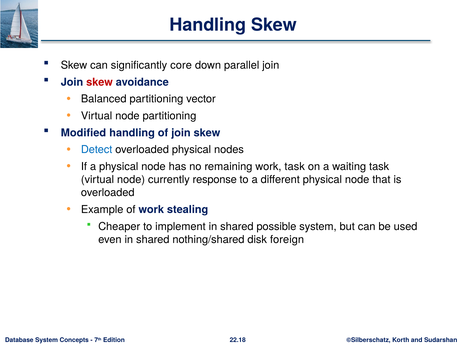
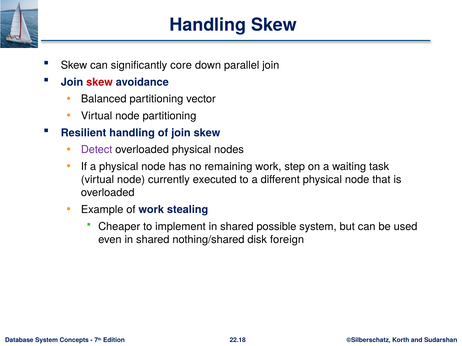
Modified: Modified -> Resilient
Detect colour: blue -> purple
work task: task -> step
response: response -> executed
